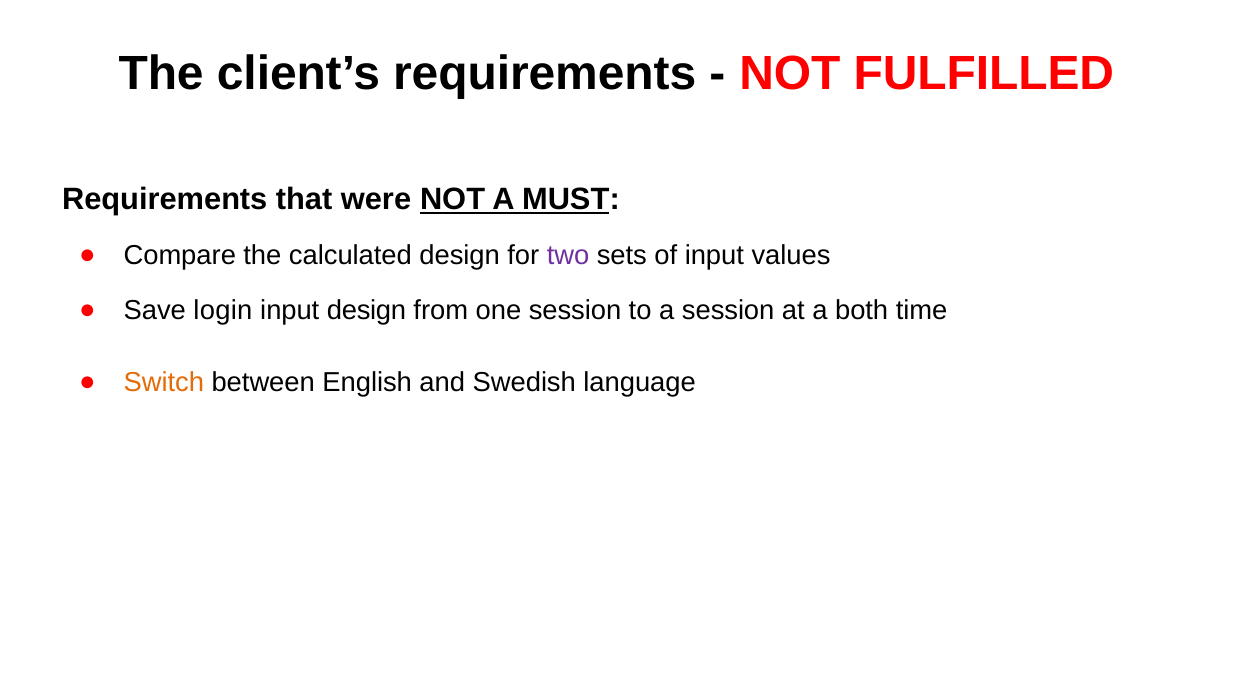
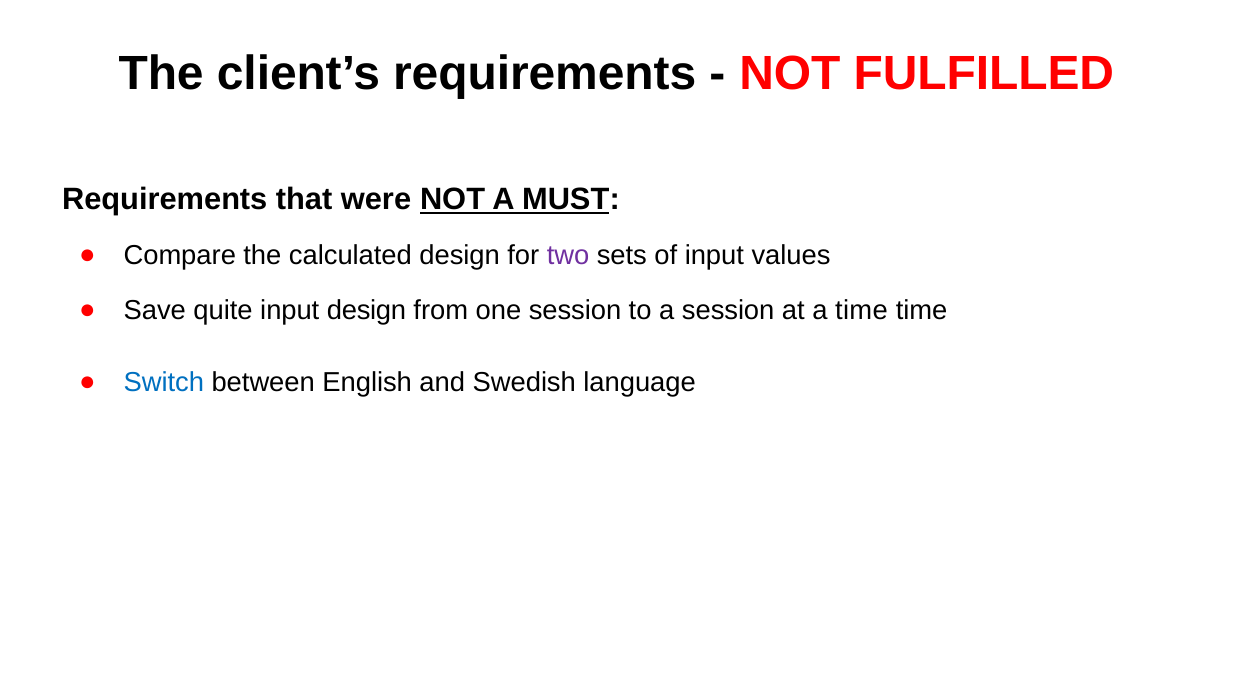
login: login -> quite
a both: both -> time
Switch colour: orange -> blue
